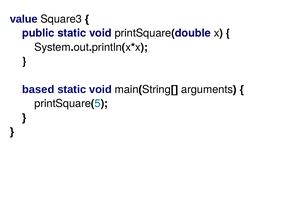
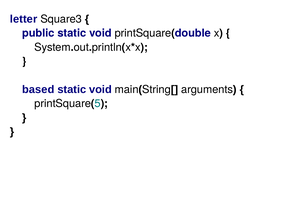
value: value -> letter
